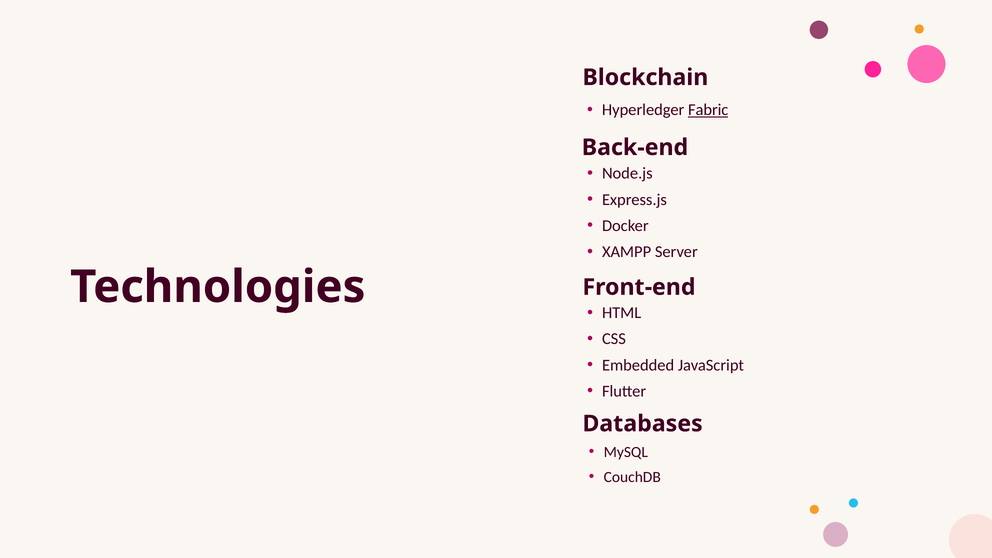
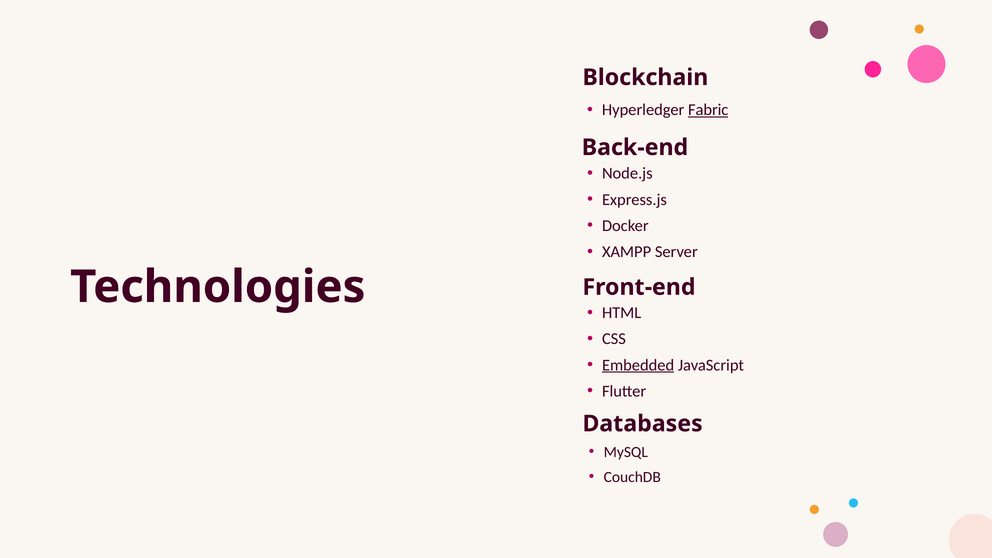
Embedded underline: none -> present
